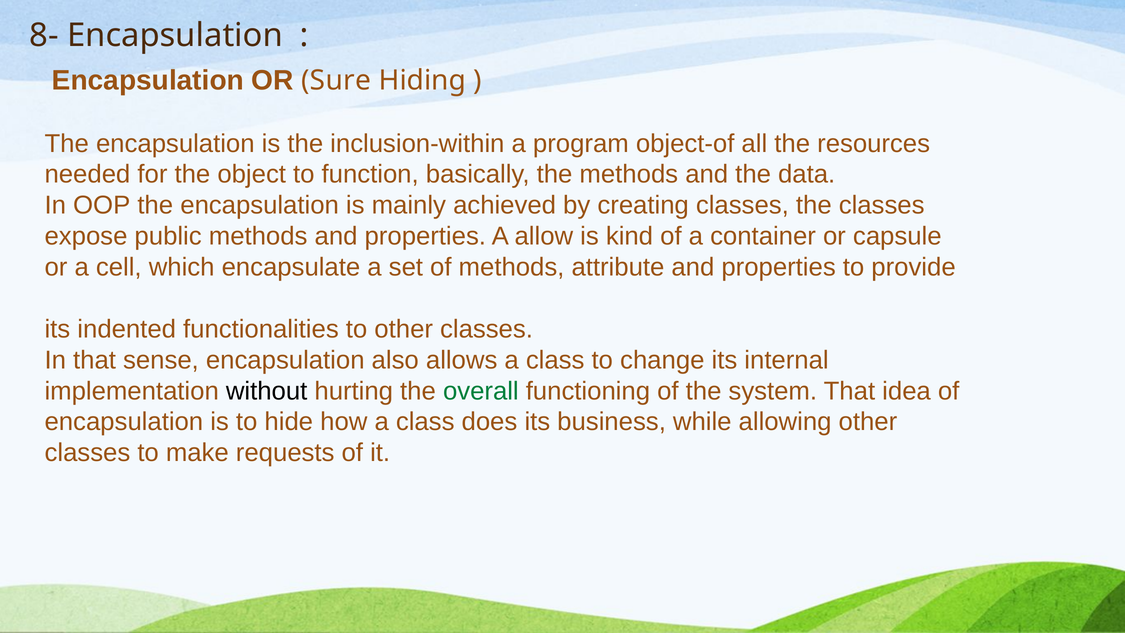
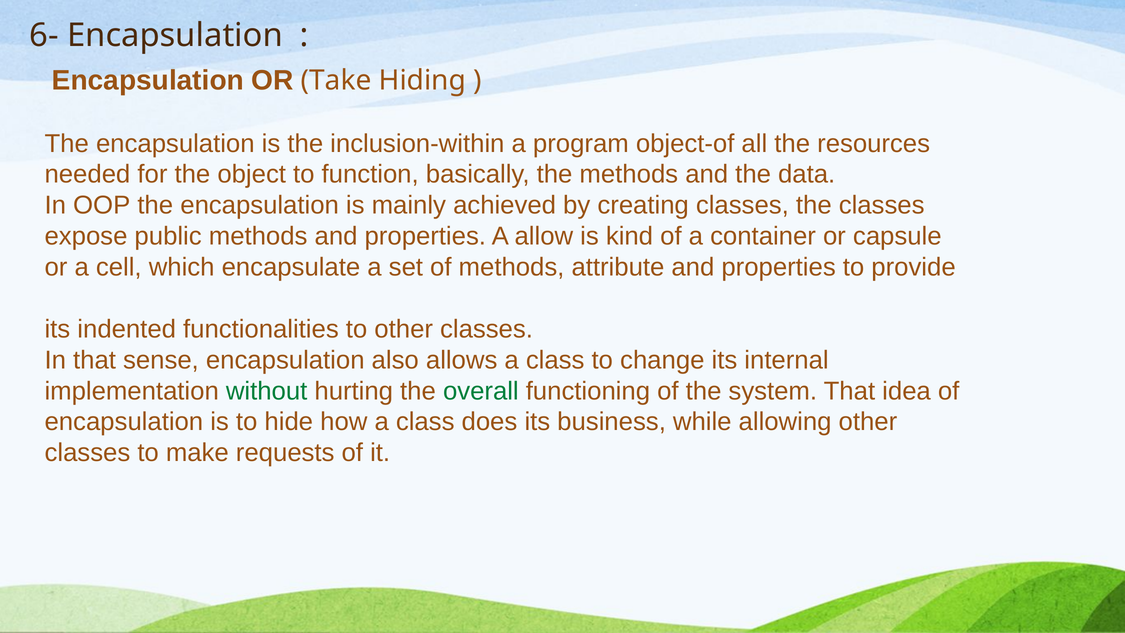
8-: 8- -> 6-
Sure: Sure -> Take
without colour: black -> green
